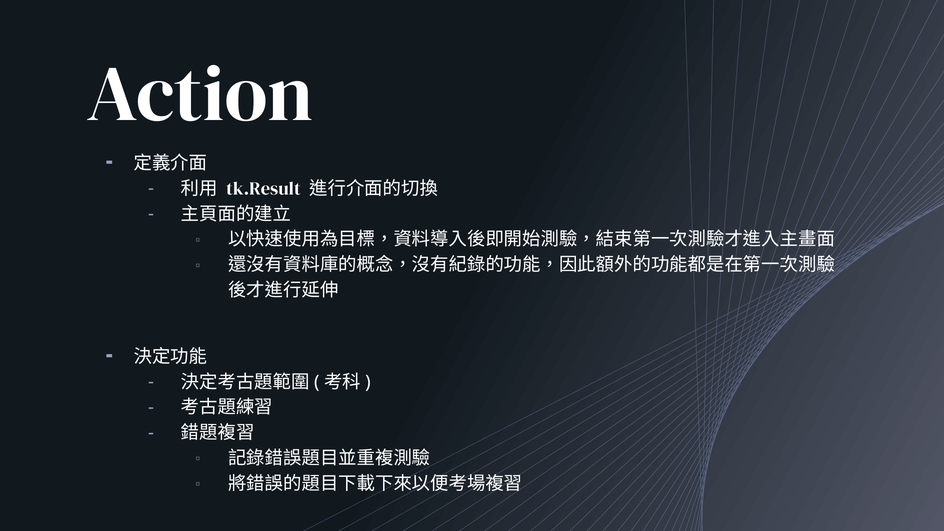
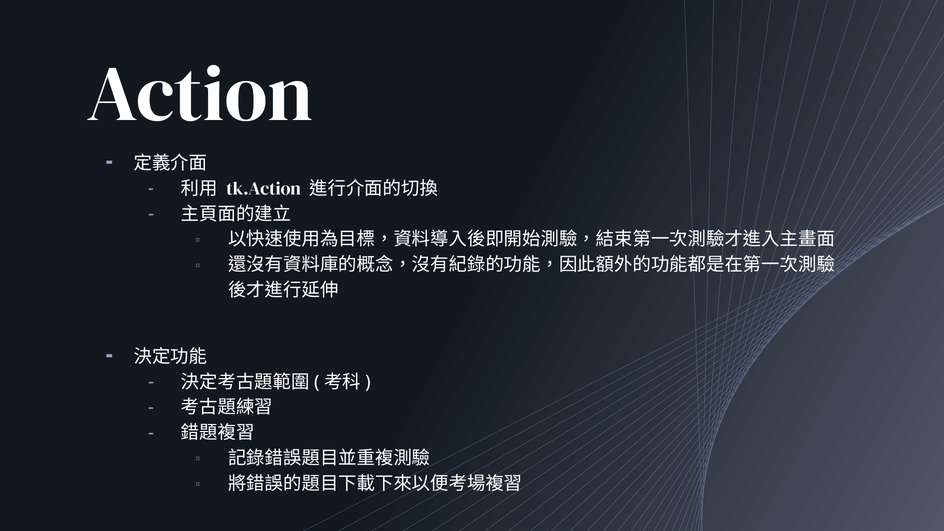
tk.Result: tk.Result -> tk.Action
